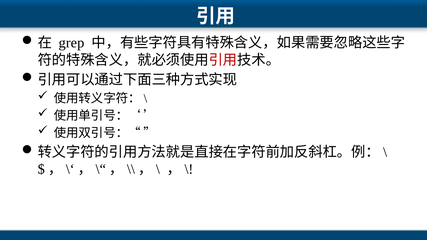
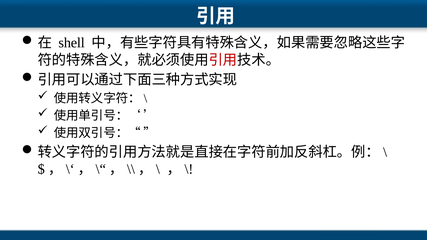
grep: grep -> shell
